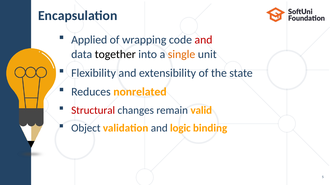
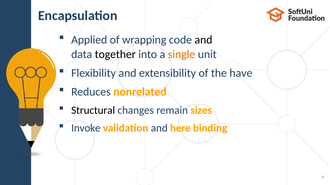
and at (203, 40) colour: red -> black
state: state -> have
Structural colour: red -> black
valid: valid -> sizes
Object: Object -> Invoke
logic: logic -> here
